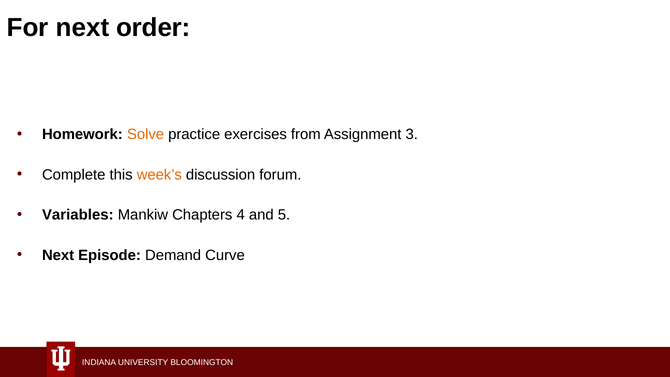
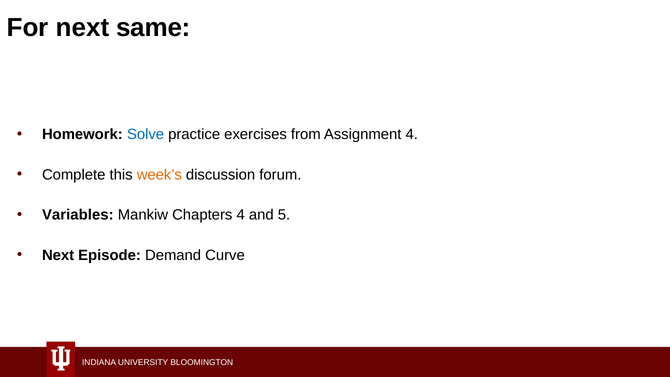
order: order -> same
Solve colour: orange -> blue
Assignment 3: 3 -> 4
